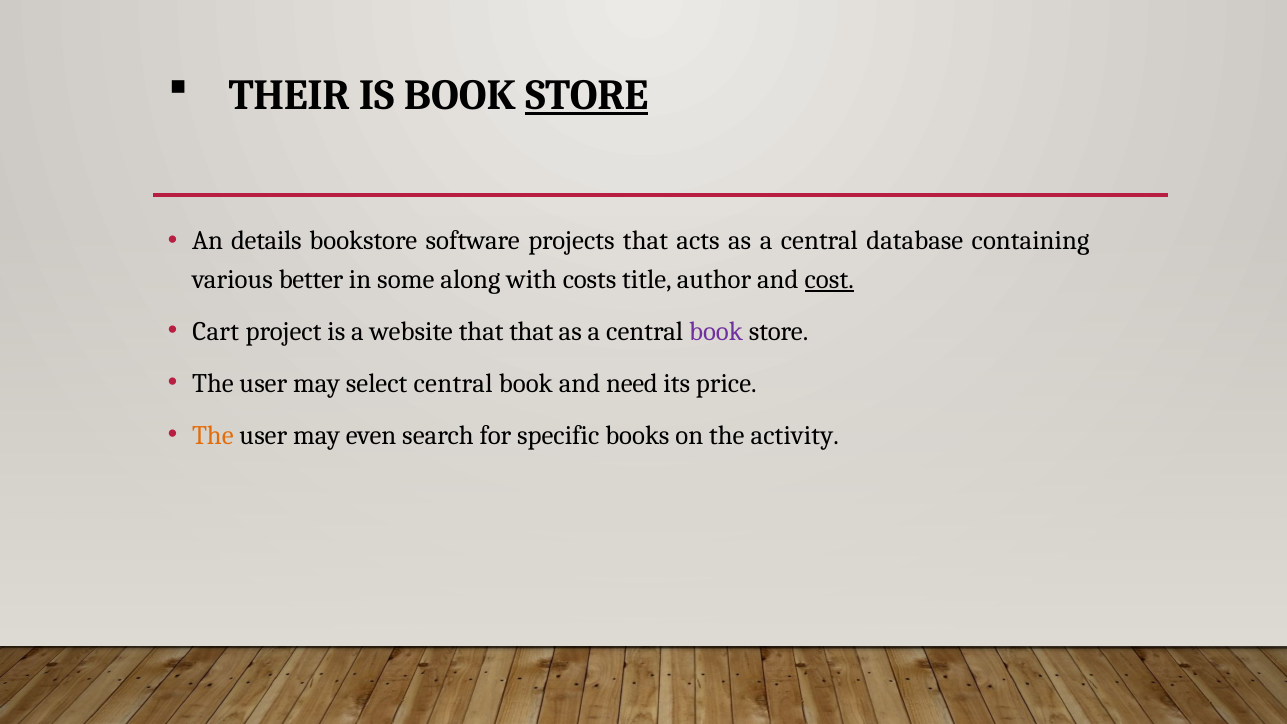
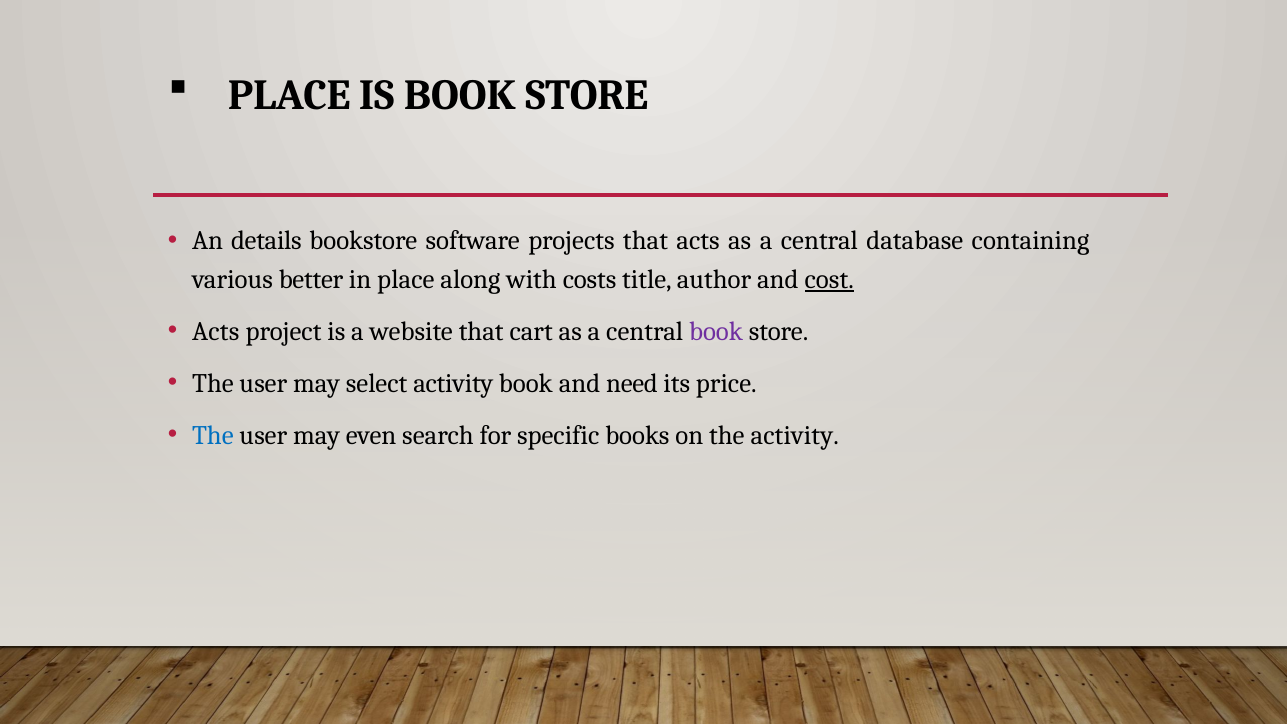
THEIR at (289, 95): THEIR -> PLACE
STORE at (587, 95) underline: present -> none
in some: some -> place
Cart at (216, 331): Cart -> Acts
that that: that -> cart
select central: central -> activity
The at (213, 436) colour: orange -> blue
